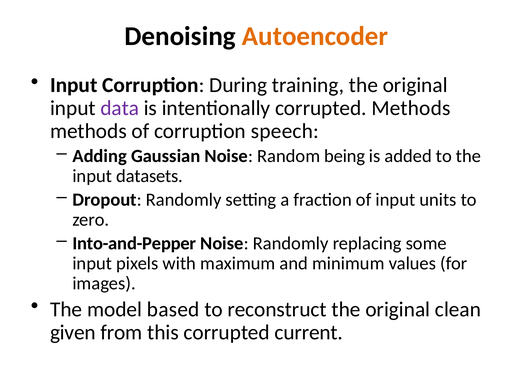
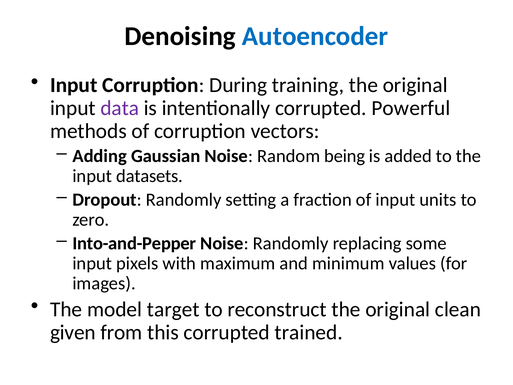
Autoencoder colour: orange -> blue
corrupted Methods: Methods -> Powerful
speech: speech -> vectors
based: based -> target
current: current -> trained
